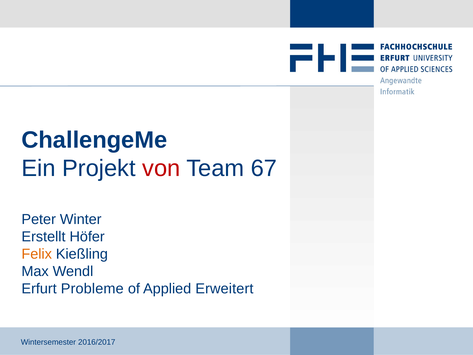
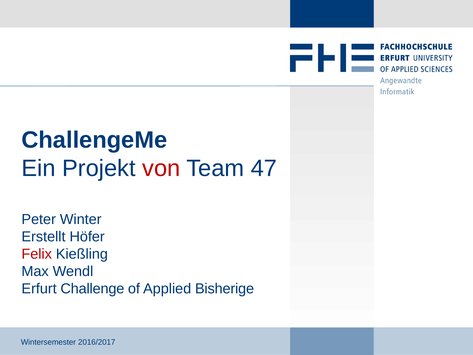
67: 67 -> 47
Felix colour: orange -> red
Probleme: Probleme -> Challenge
Erweitert: Erweitert -> Bisherige
